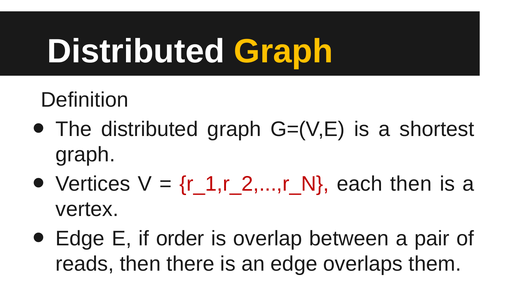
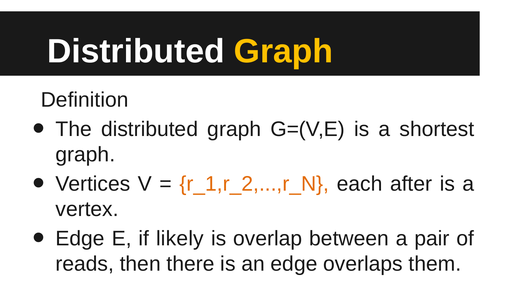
r_1,r_2,...,r_N colour: red -> orange
each then: then -> after
order: order -> likely
